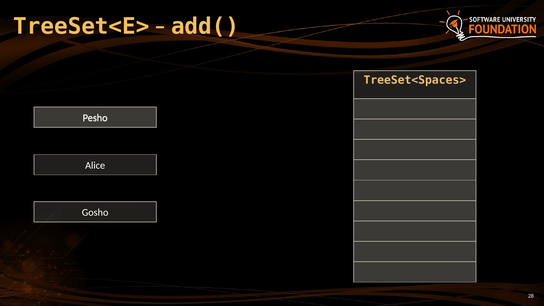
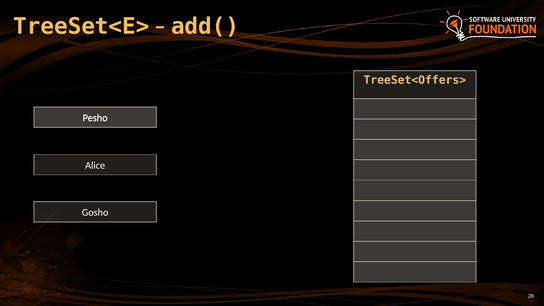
TreeSet<Spaces>: TreeSet<Spaces> -> TreeSet<Offers>
